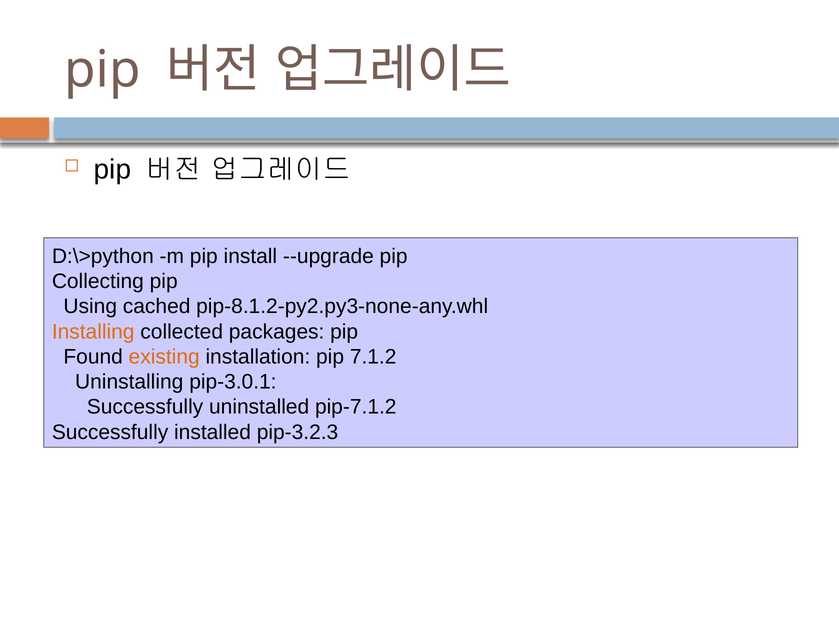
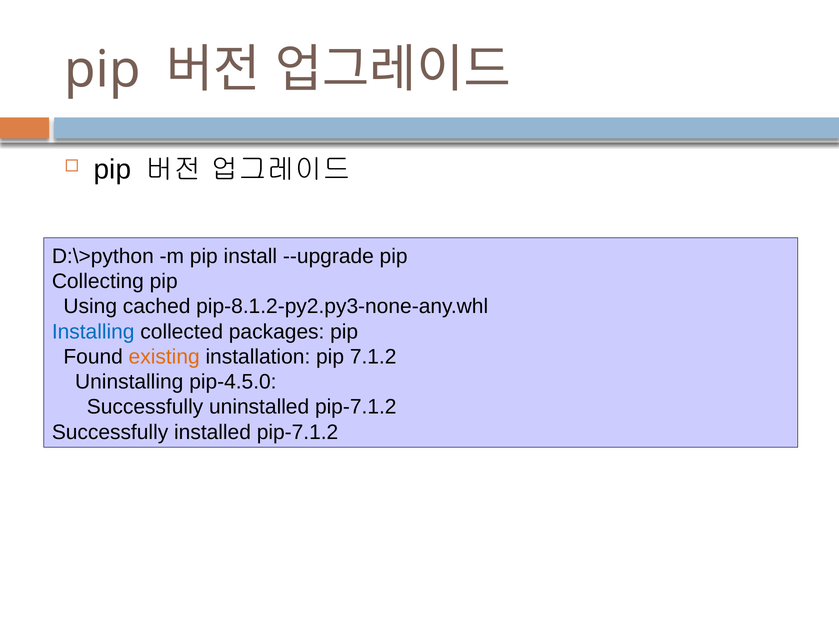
Installing colour: orange -> blue
pip-3.0.1: pip-3.0.1 -> pip-4.5.0
installed pip-3.2.3: pip-3.2.3 -> pip-7.1.2
